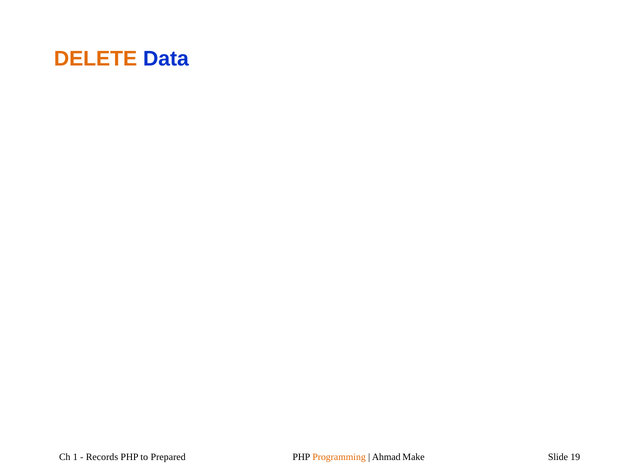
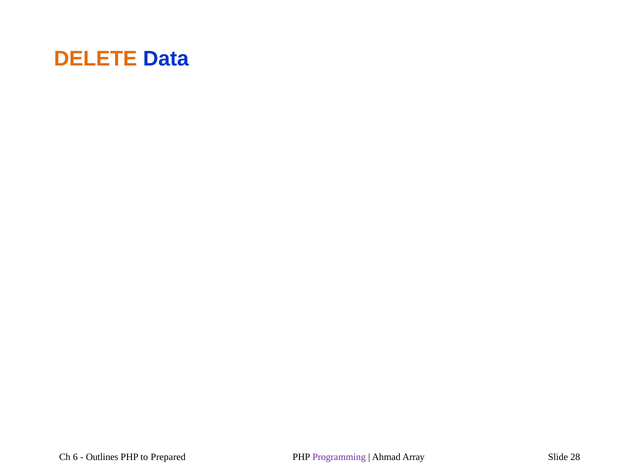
1: 1 -> 6
Records: Records -> Outlines
Programming colour: orange -> purple
Make: Make -> Array
19: 19 -> 28
